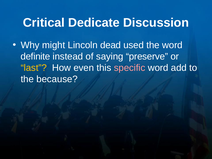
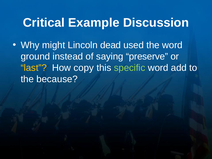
Dedicate: Dedicate -> Example
definite: definite -> ground
even: even -> copy
specific colour: pink -> light green
